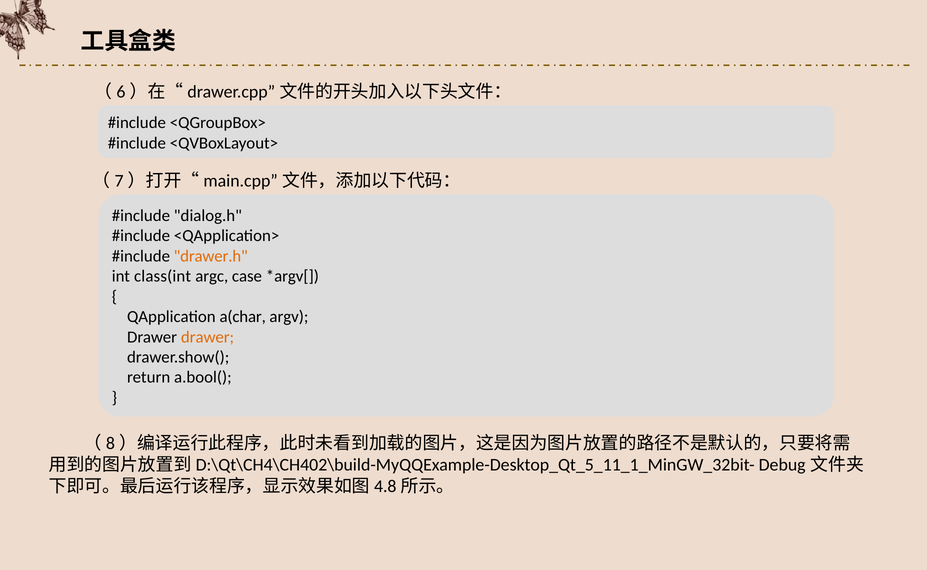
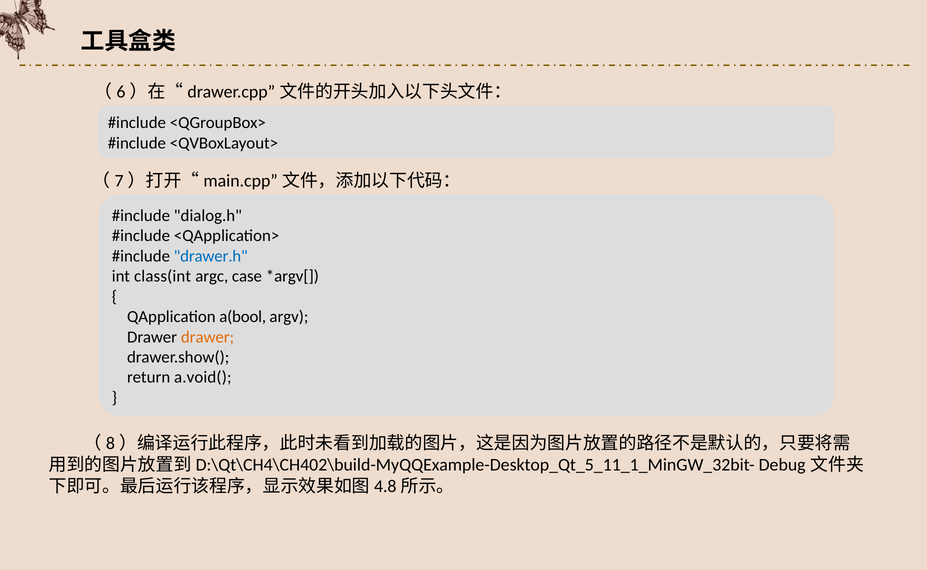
drawer.h colour: orange -> blue
a(char: a(char -> a(bool
a.bool(: a.bool( -> a.void(
